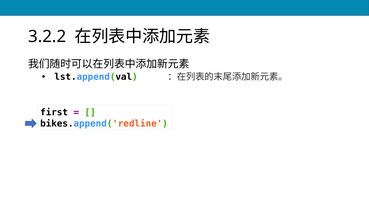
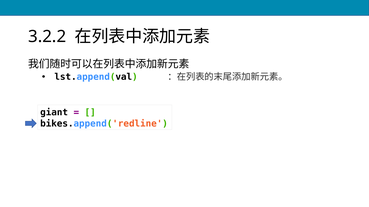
first: first -> giant
